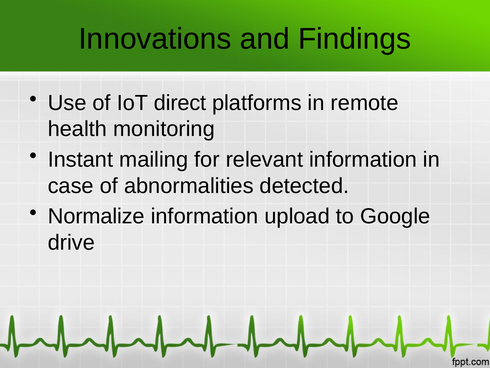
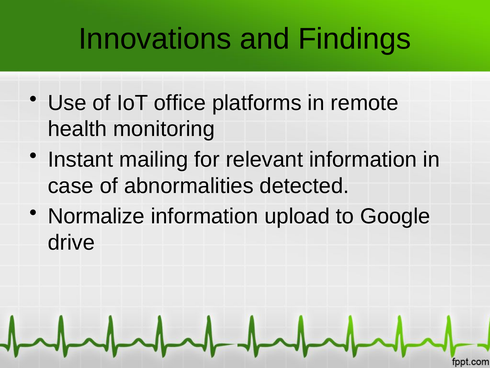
direct: direct -> office
